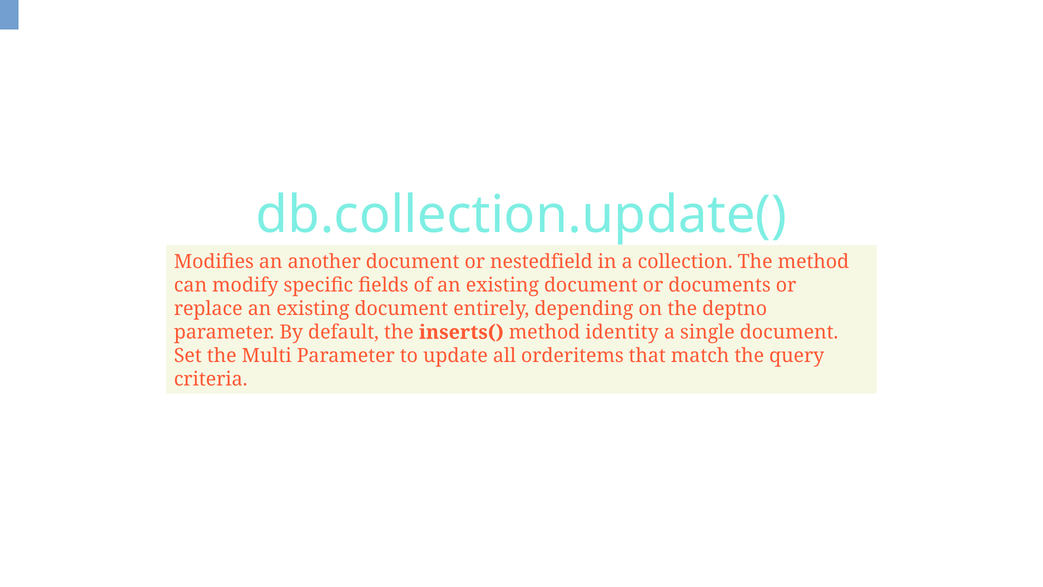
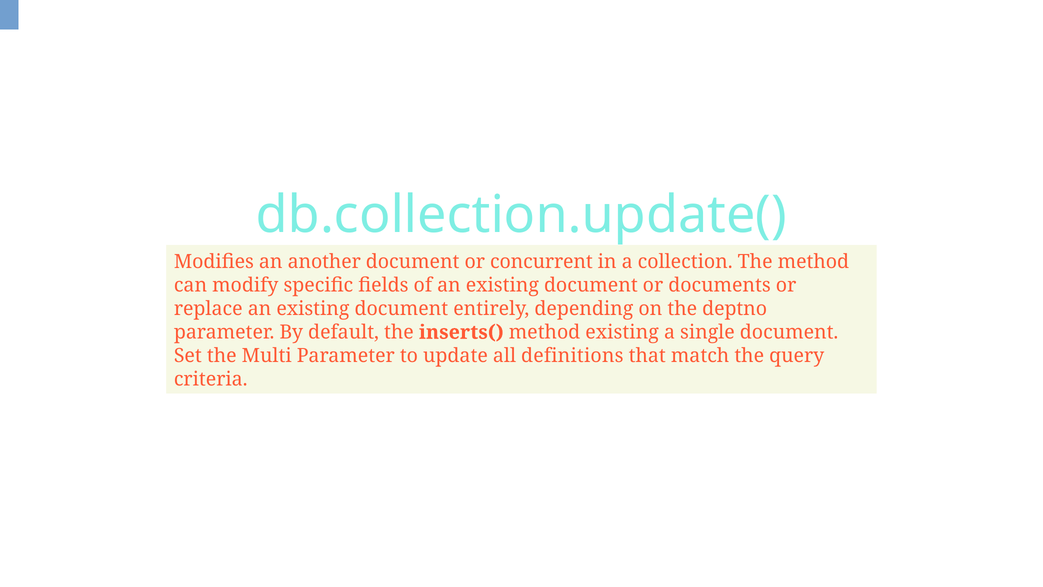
nestedfield: nestedfield -> concurrent
method identity: identity -> existing
orderitems: orderitems -> definitions
